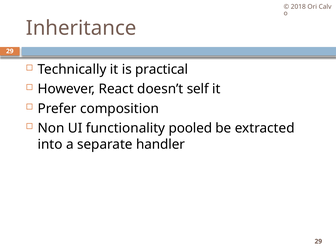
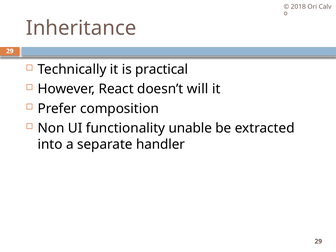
self: self -> will
pooled: pooled -> unable
